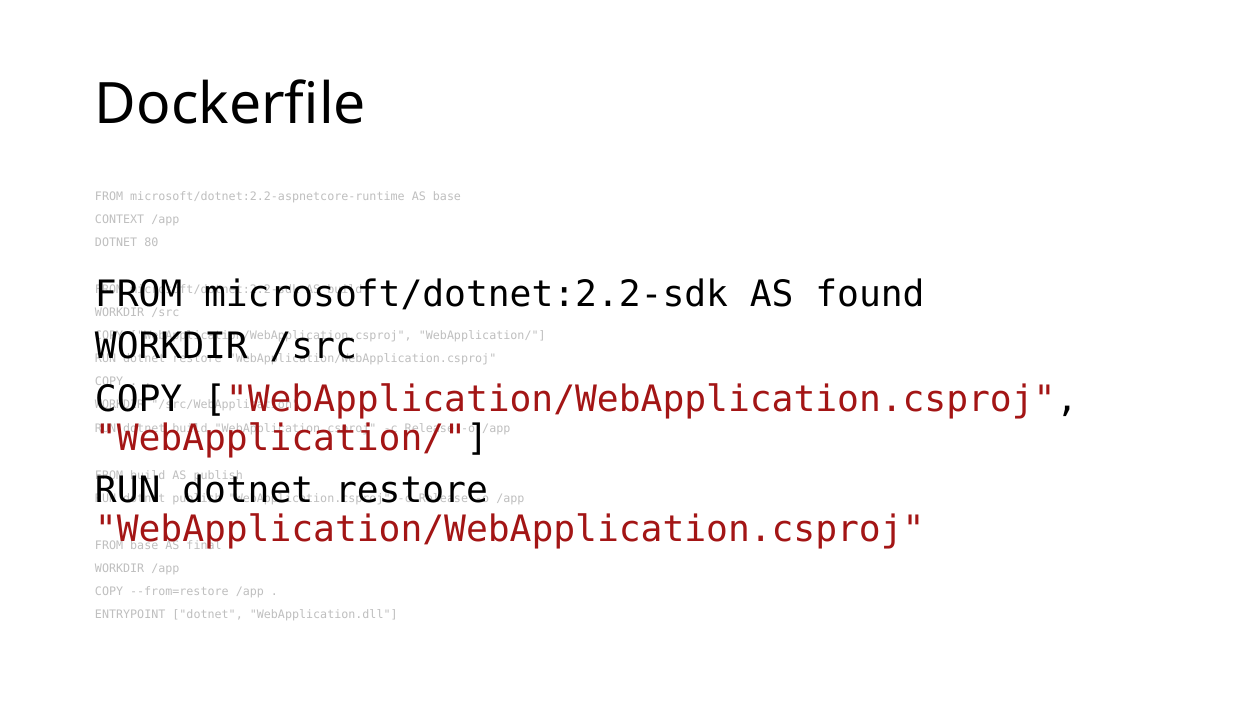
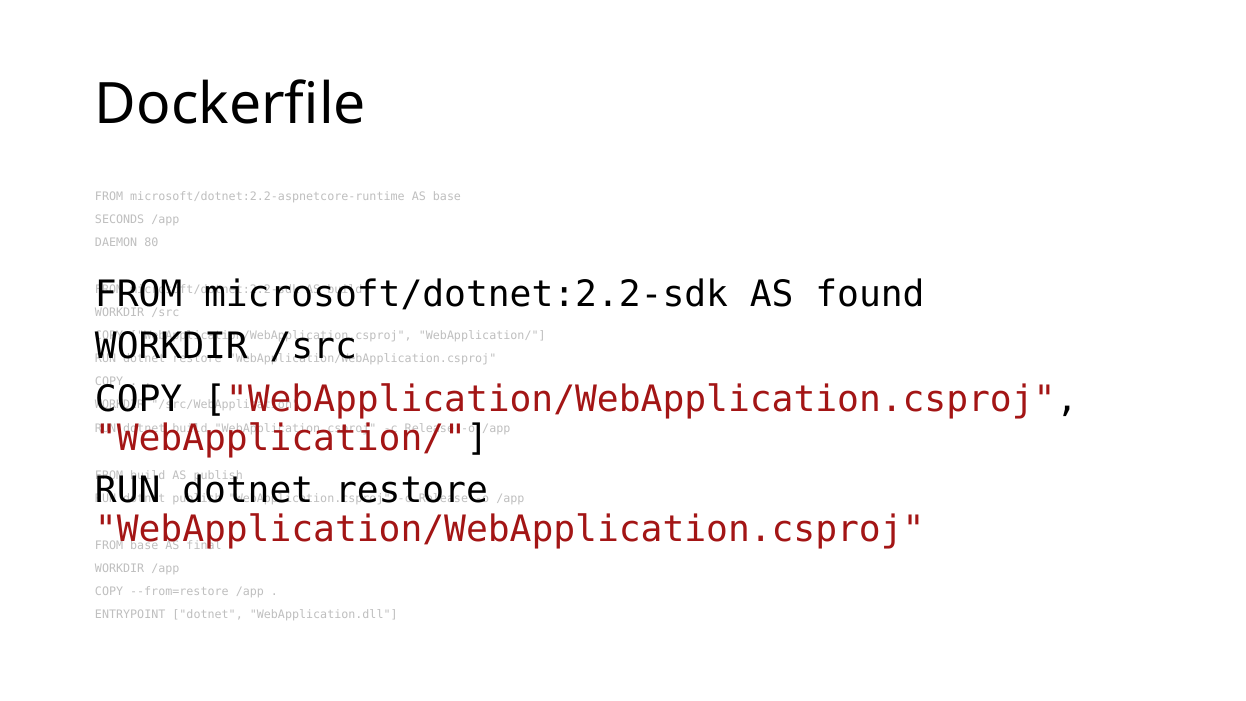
CONTEXT: CONTEXT -> SECONDS
DOTNET at (116, 243): DOTNET -> DAEMON
